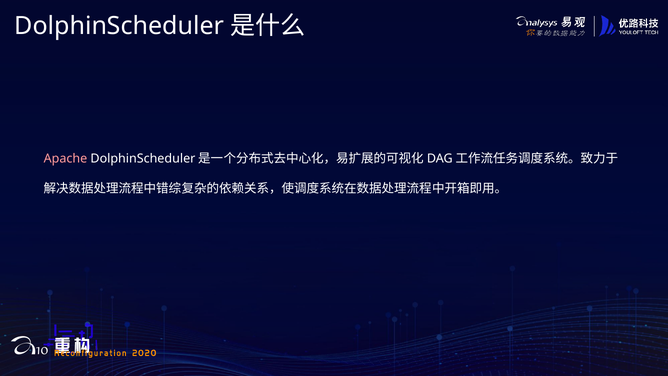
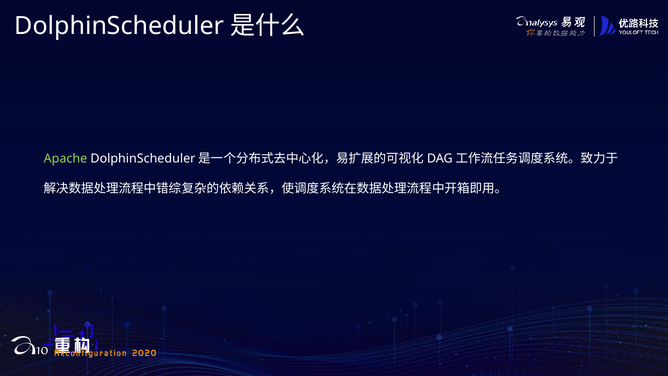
Apache colour: pink -> light green
